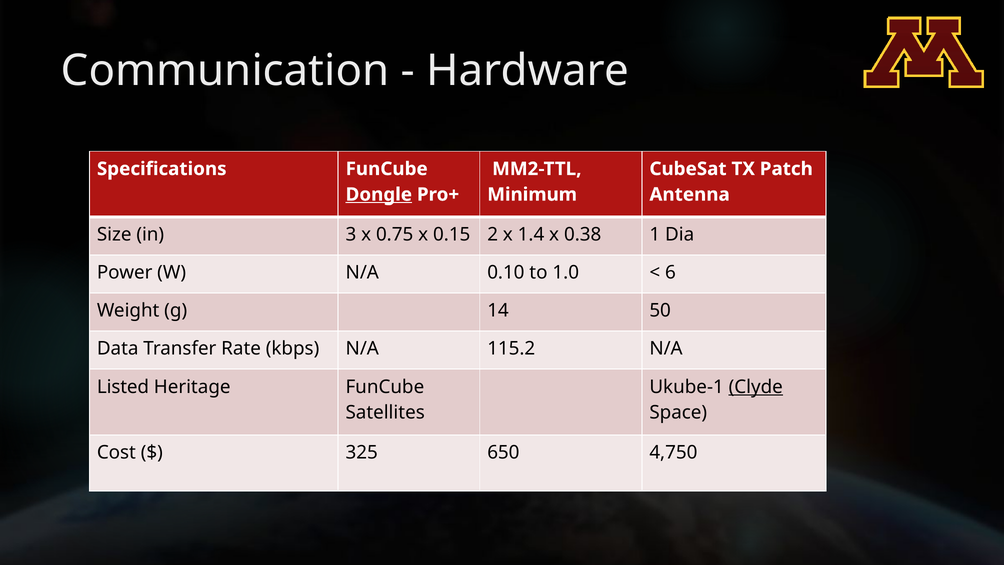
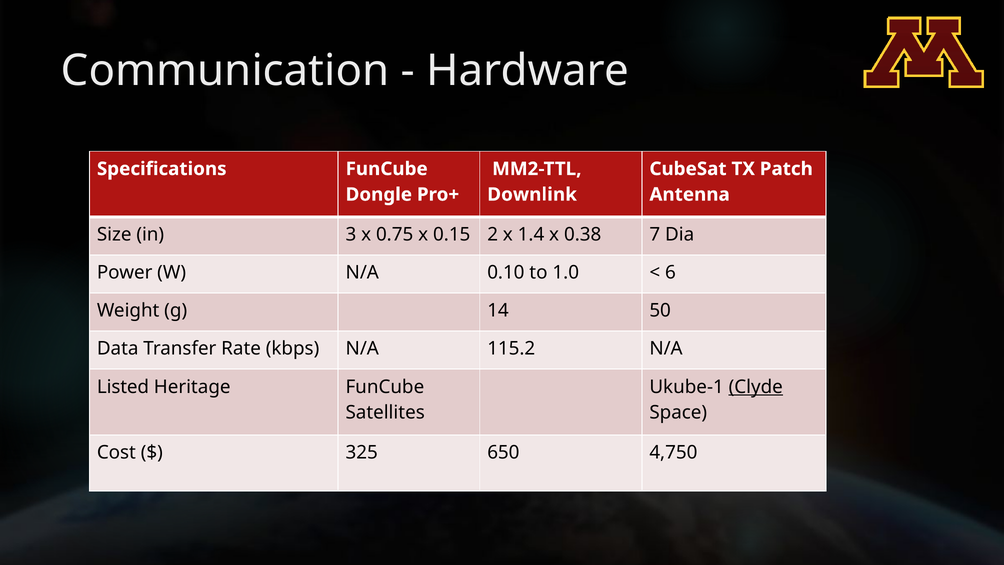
Dongle underline: present -> none
Minimum: Minimum -> Downlink
1: 1 -> 7
